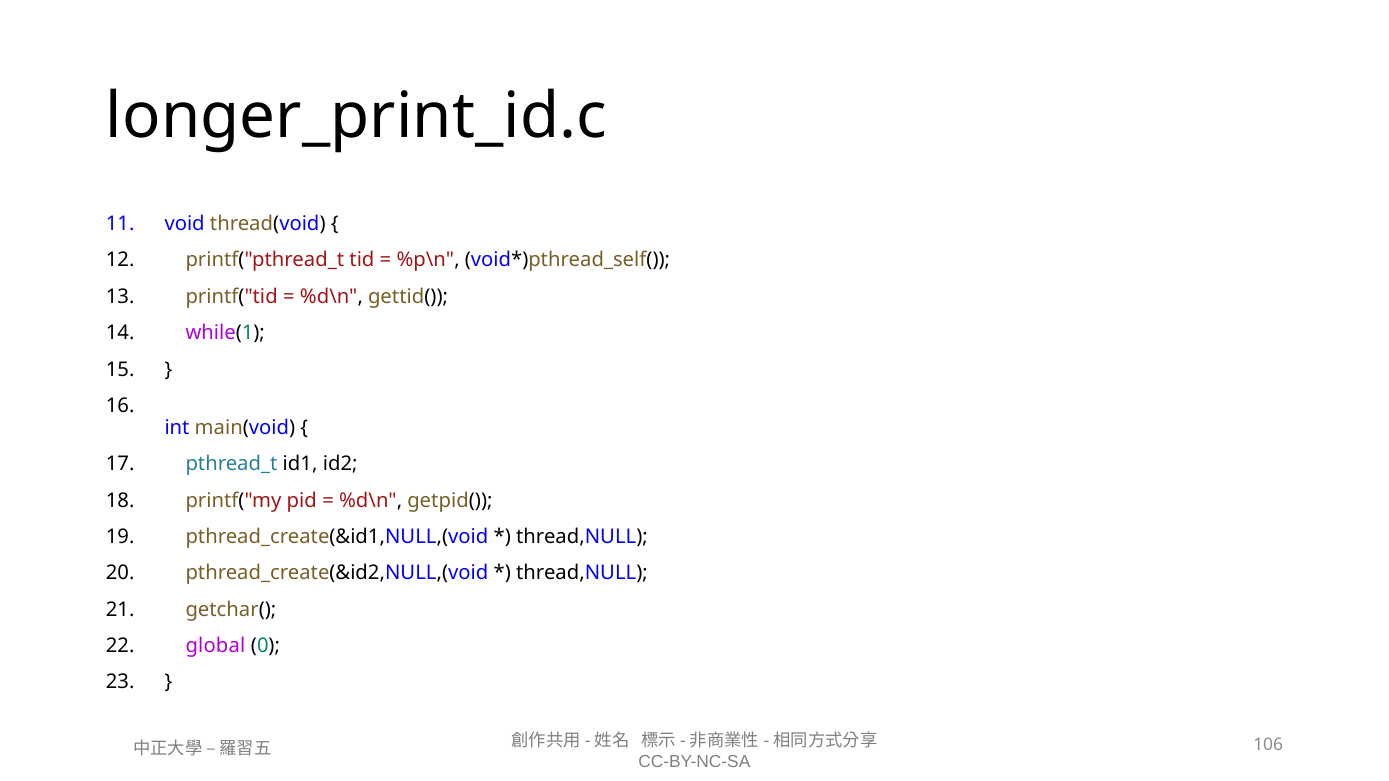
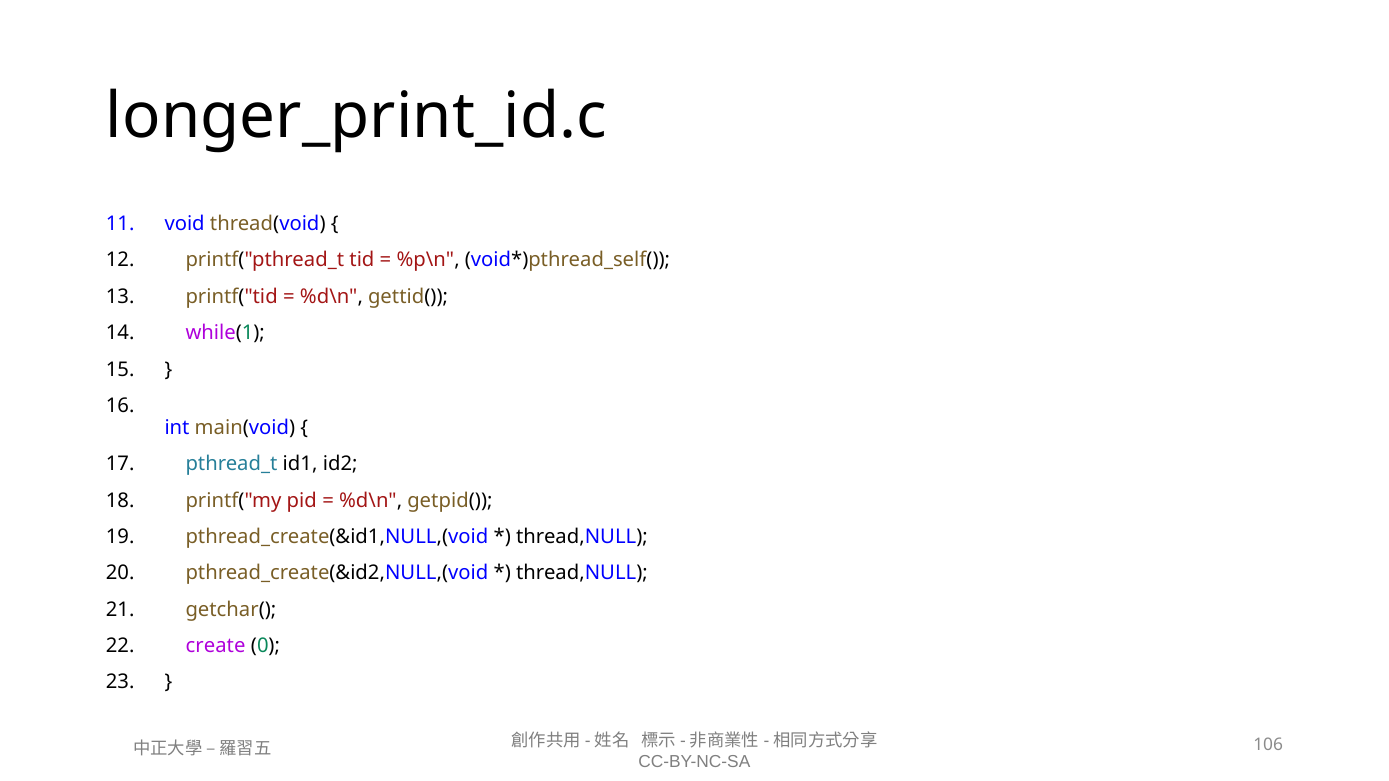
global: global -> create
